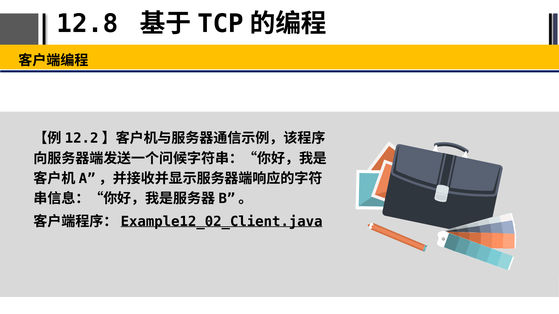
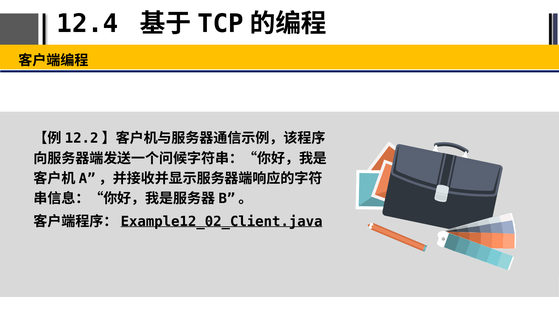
12.8: 12.8 -> 12.4
